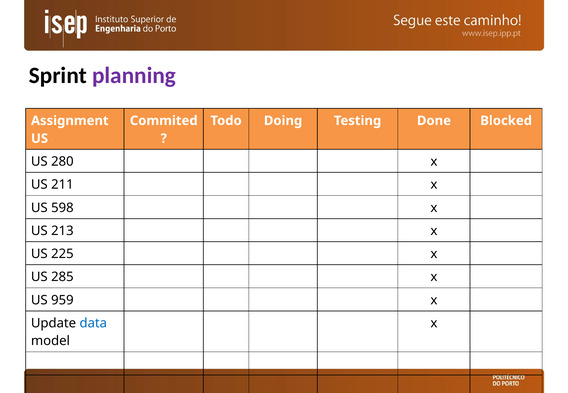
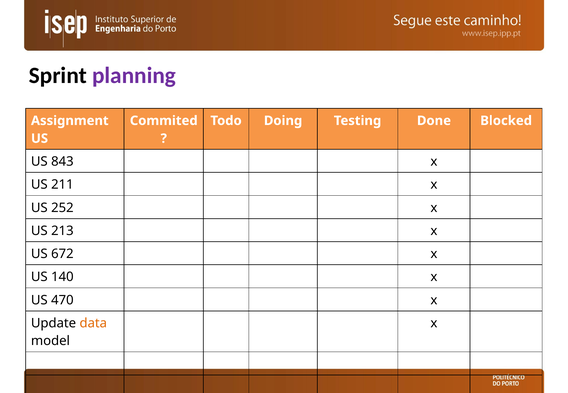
280: 280 -> 843
598: 598 -> 252
225: 225 -> 672
285: 285 -> 140
959: 959 -> 470
data colour: blue -> orange
